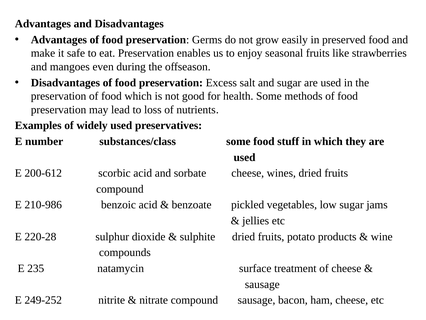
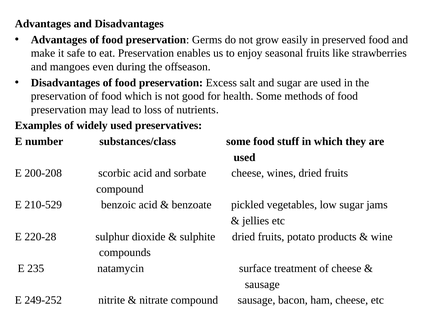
200-612: 200-612 -> 200-208
210-986: 210-986 -> 210-529
